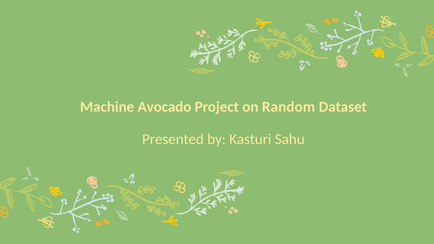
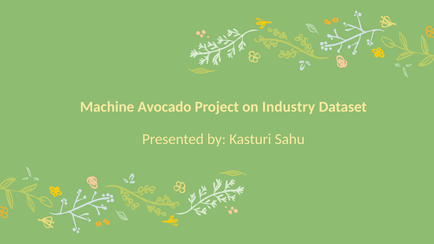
Random: Random -> Industry
